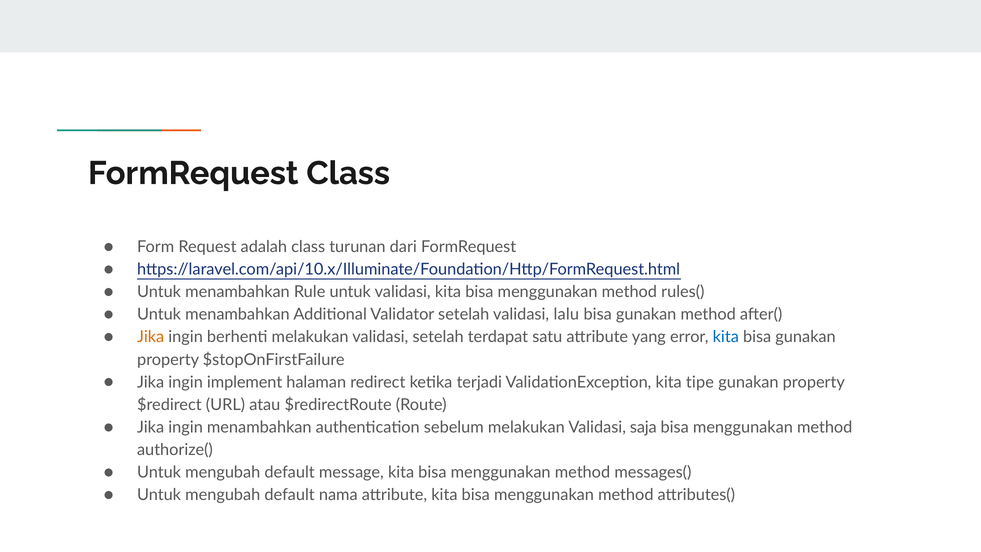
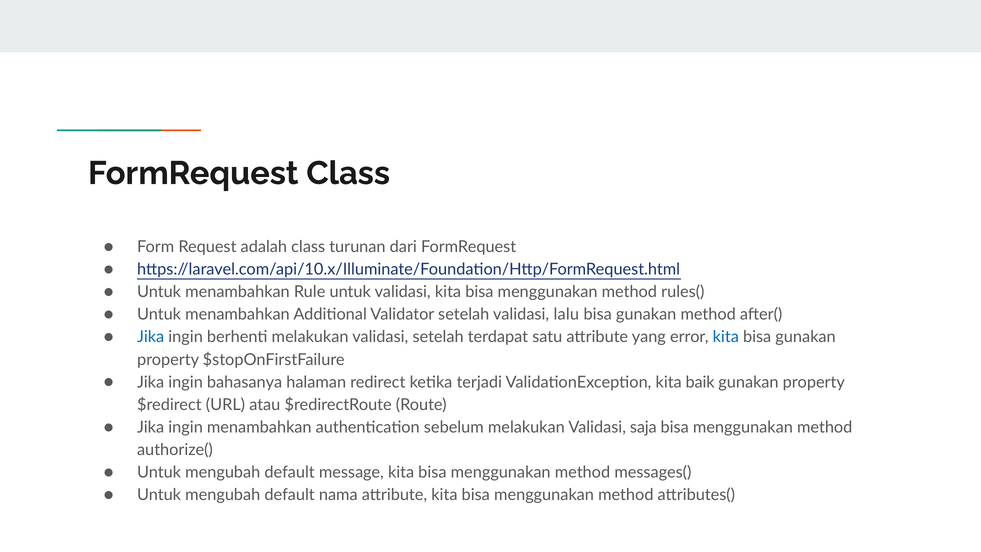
Jika at (151, 337) colour: orange -> blue
implement: implement -> bahasanya
tipe: tipe -> baik
